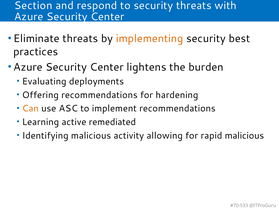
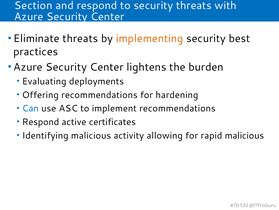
Can colour: orange -> blue
Learning at (41, 122): Learning -> Respond
remediated: remediated -> certificates
